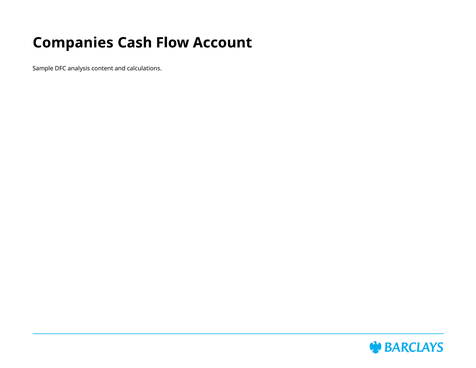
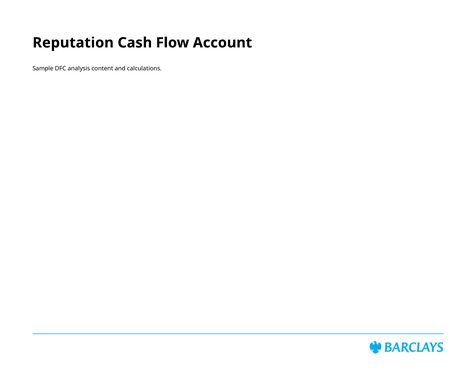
Companies: Companies -> Reputation
